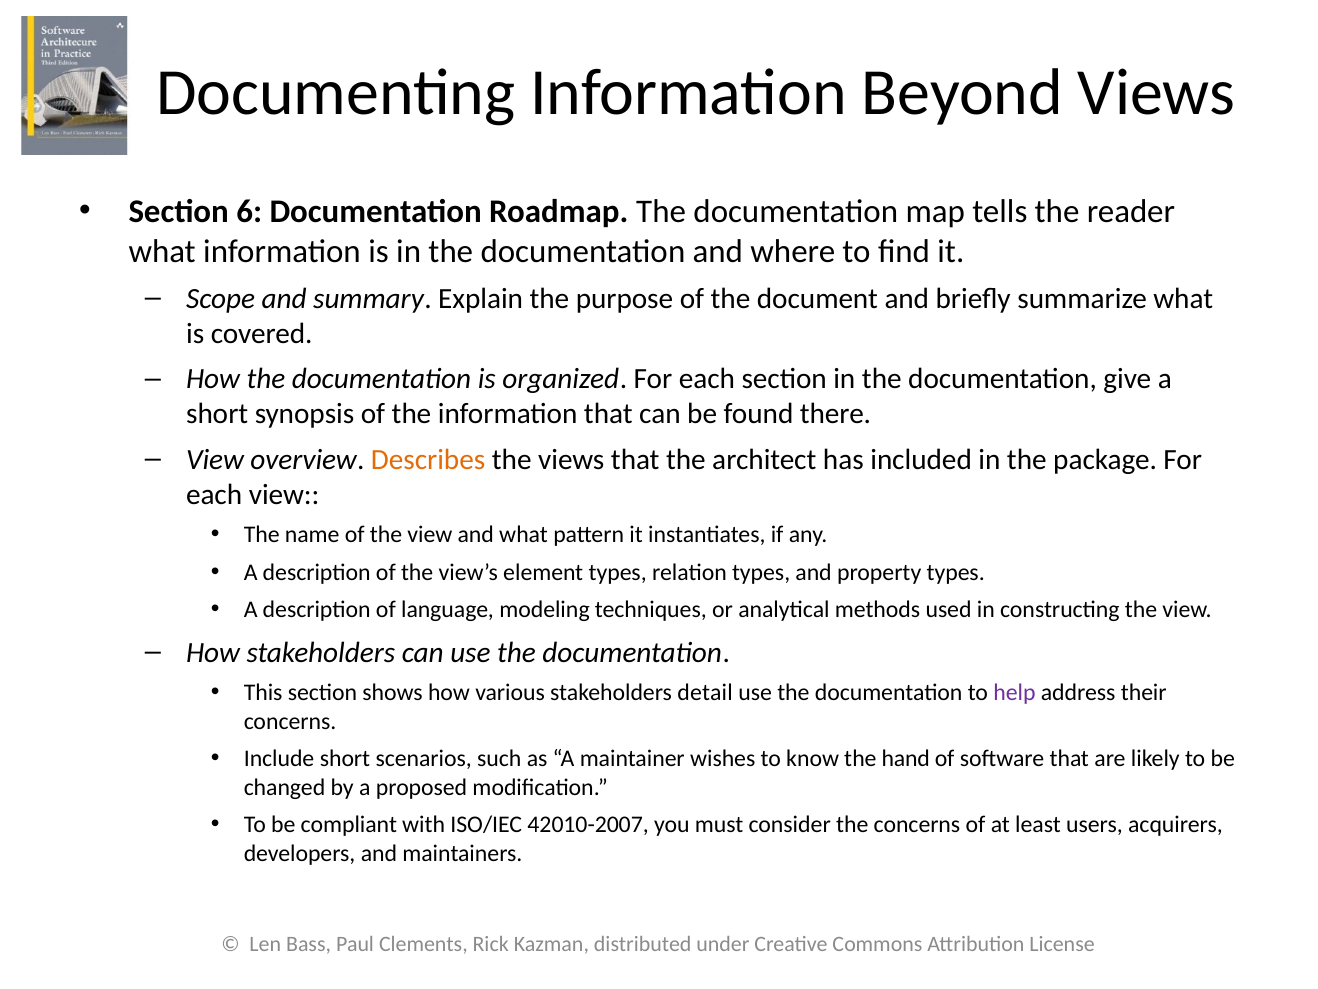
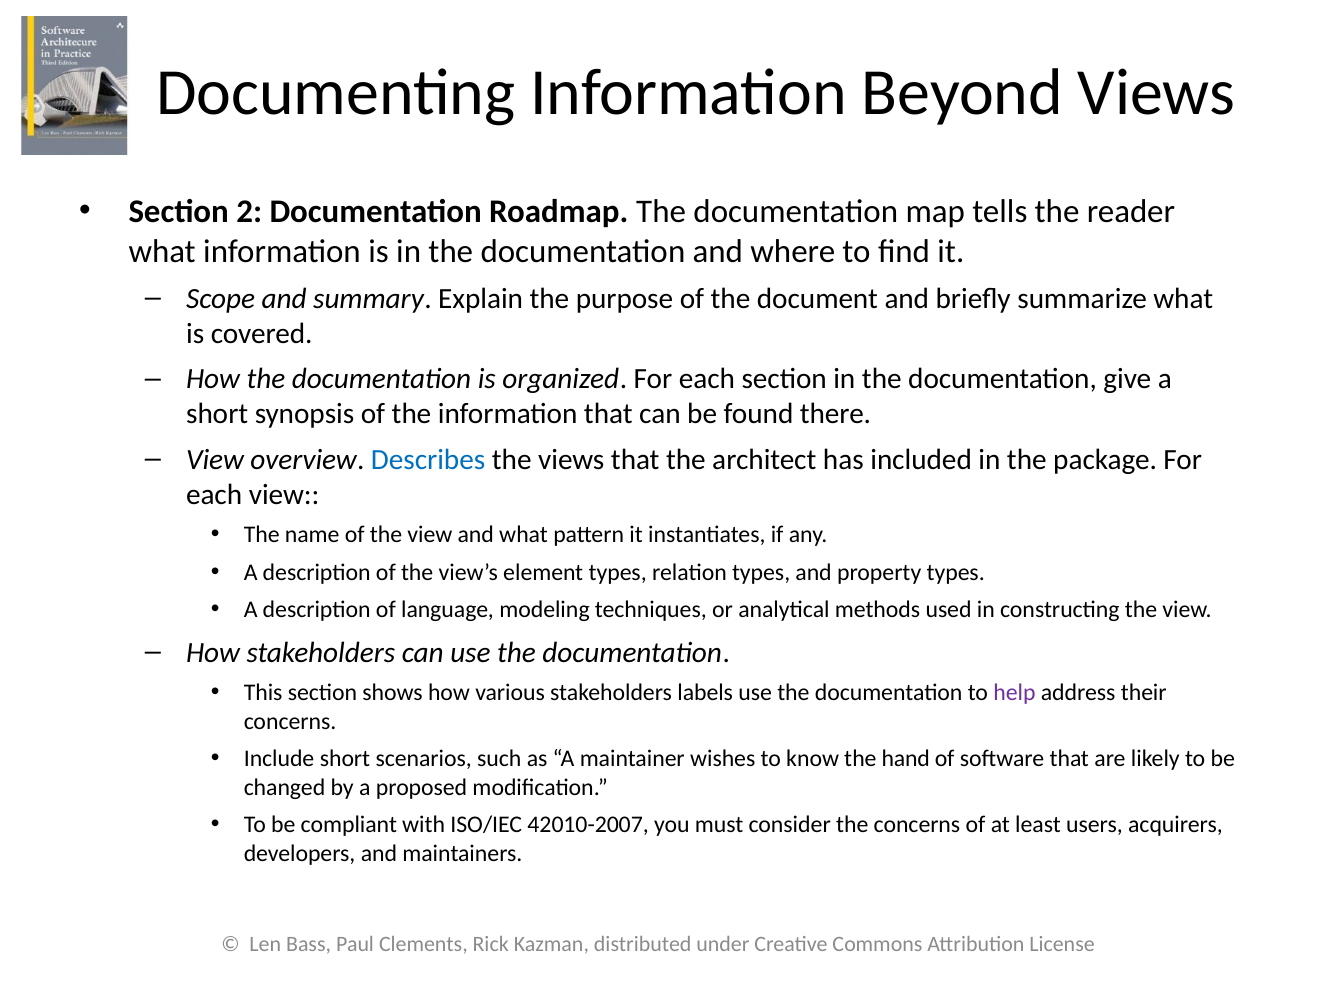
6: 6 -> 2
Describes colour: orange -> blue
detail: detail -> labels
